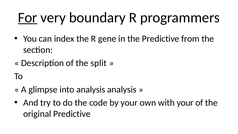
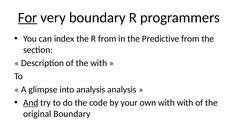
R gene: gene -> from
the split: split -> with
And underline: none -> present
with your: your -> with
original Predictive: Predictive -> Boundary
